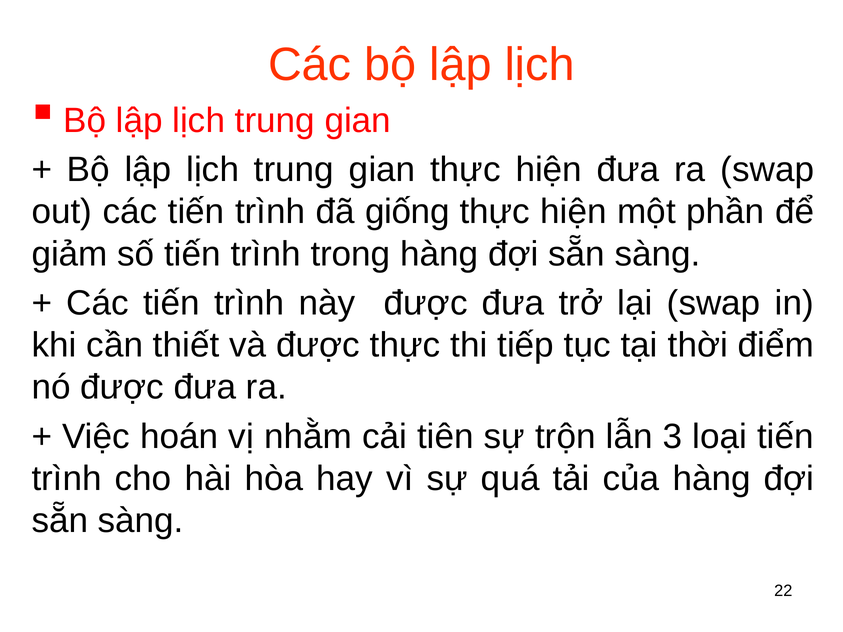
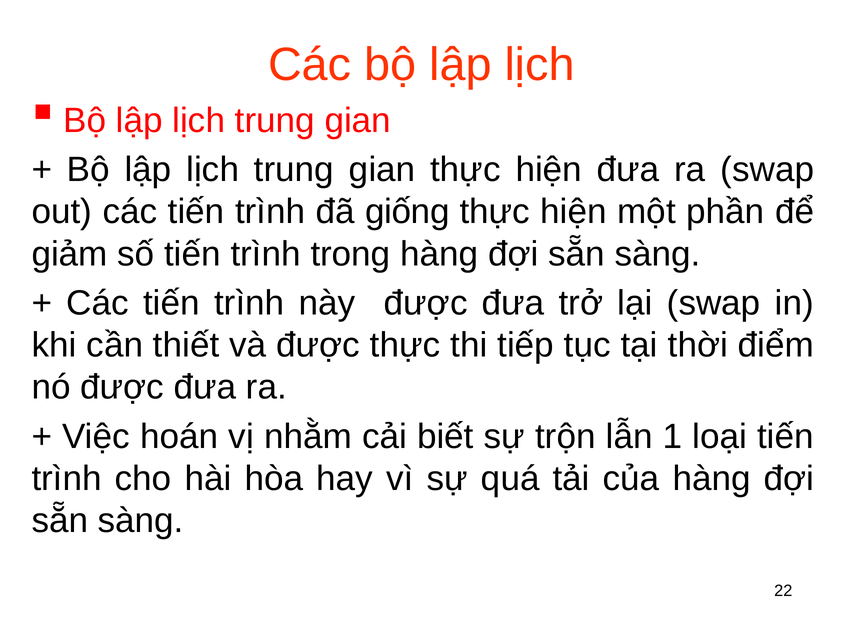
tiên: tiên -> biết
3: 3 -> 1
